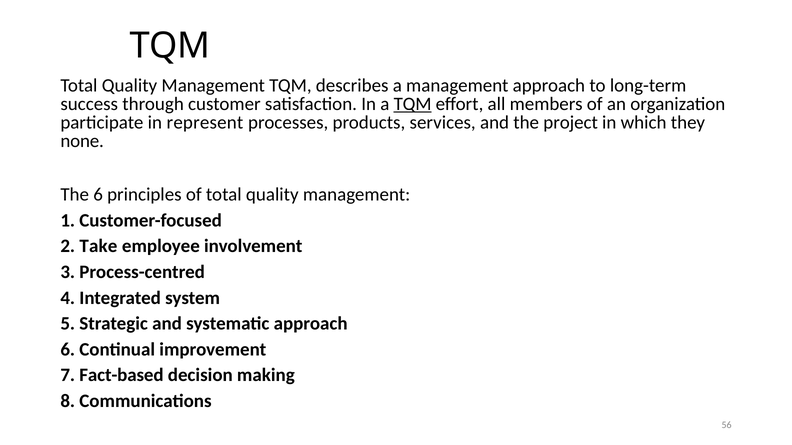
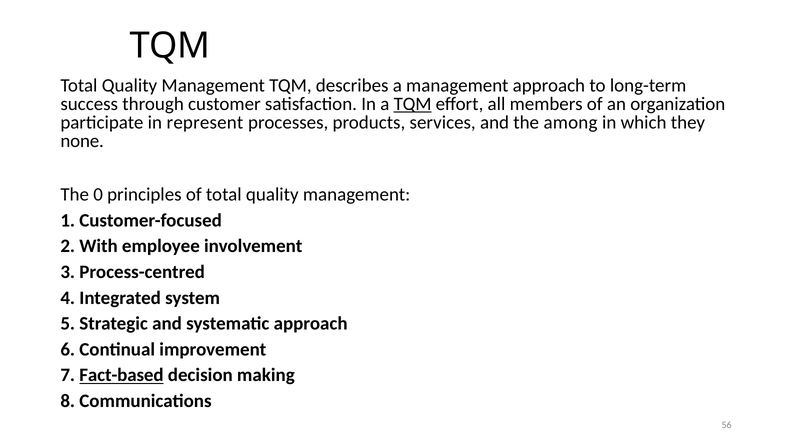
project: project -> among
The 6: 6 -> 0
Take: Take -> With
Fact-based underline: none -> present
